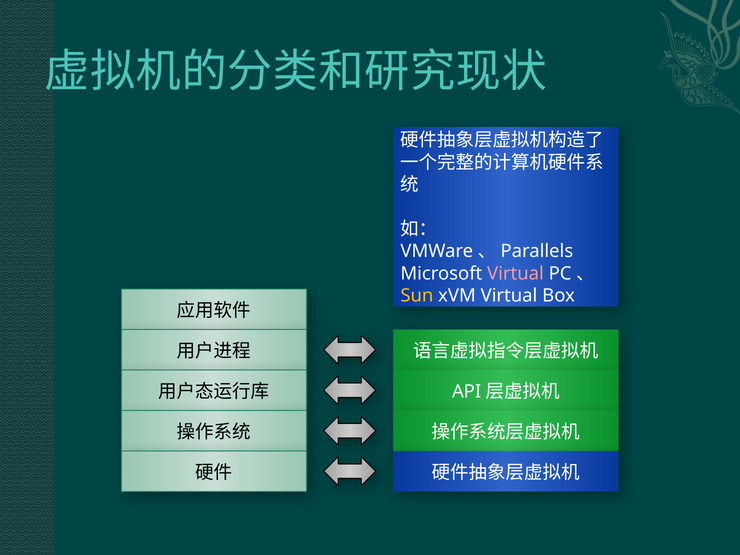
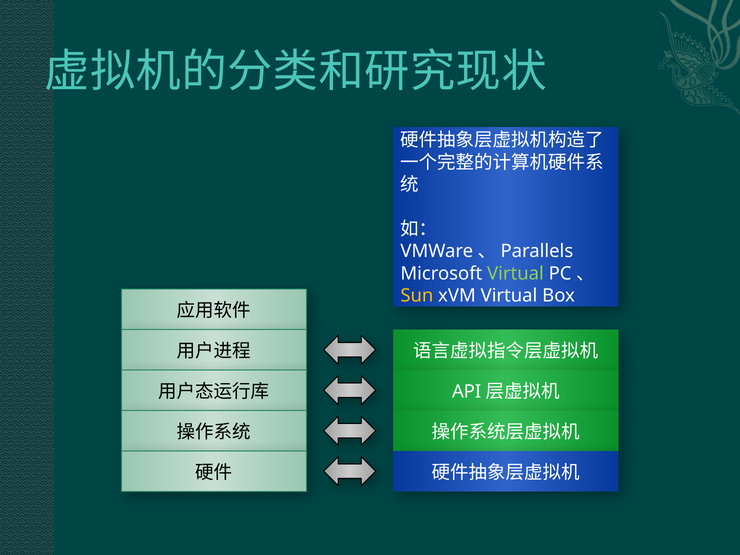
Virtual at (515, 274) colour: pink -> light green
